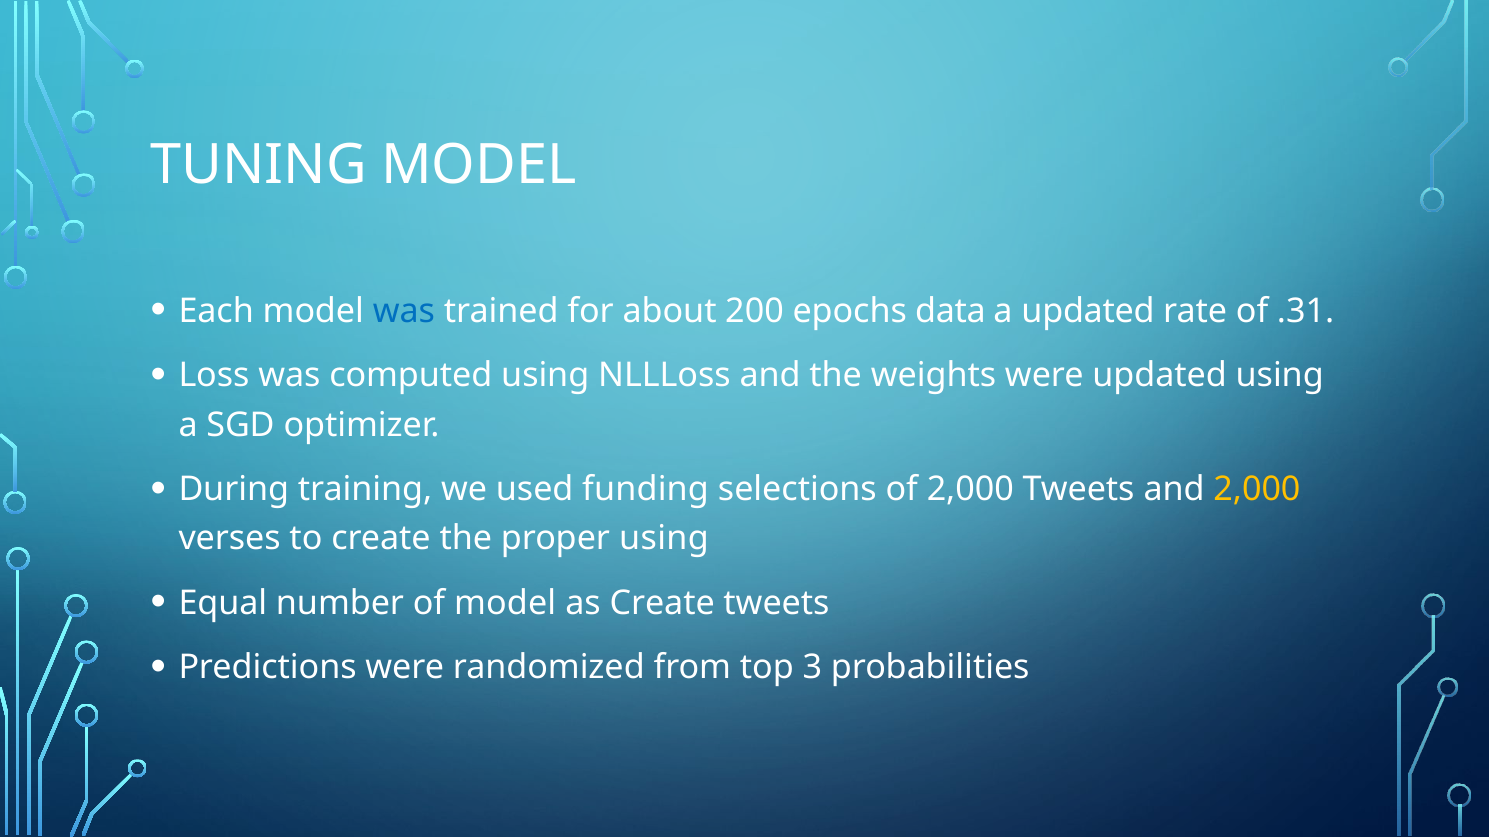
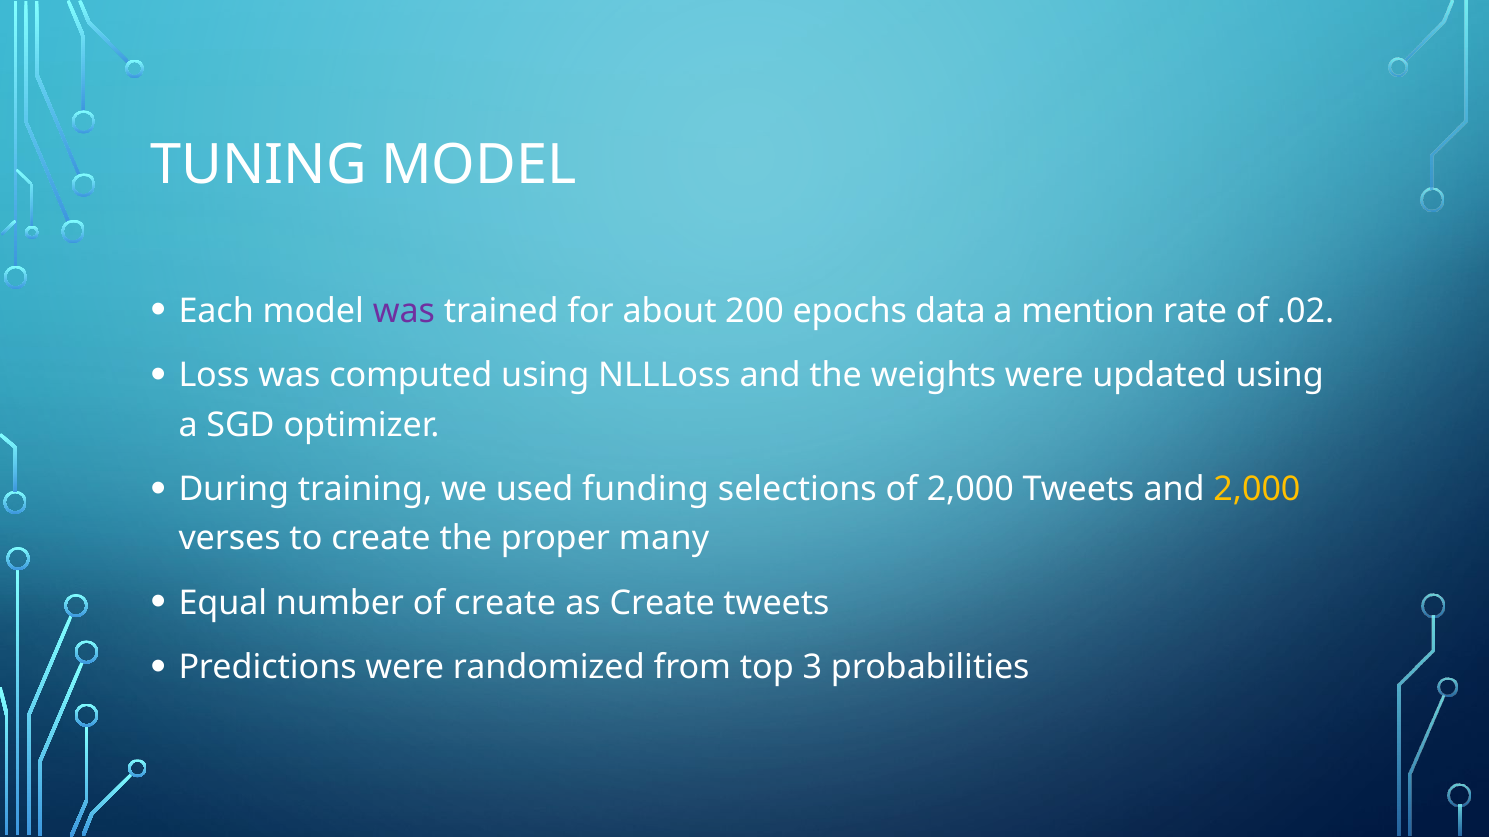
was at (404, 311) colour: blue -> purple
a updated: updated -> mention
.31: .31 -> .02
proper using: using -> many
of model: model -> create
